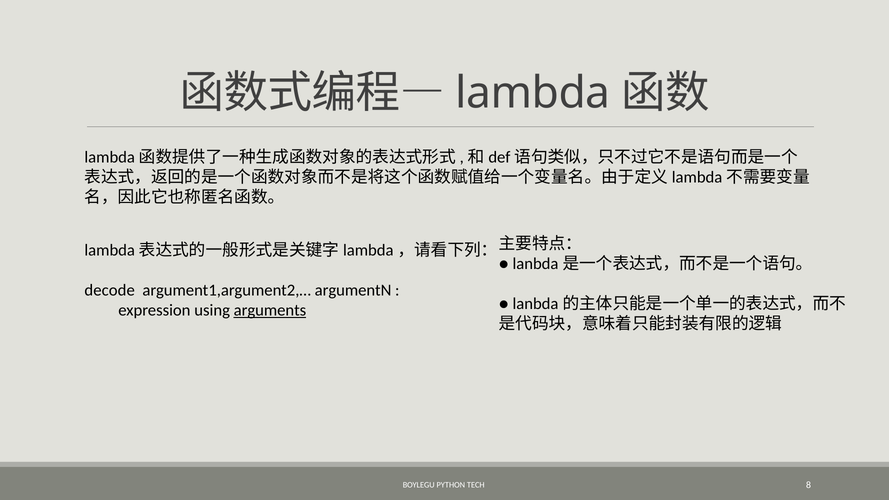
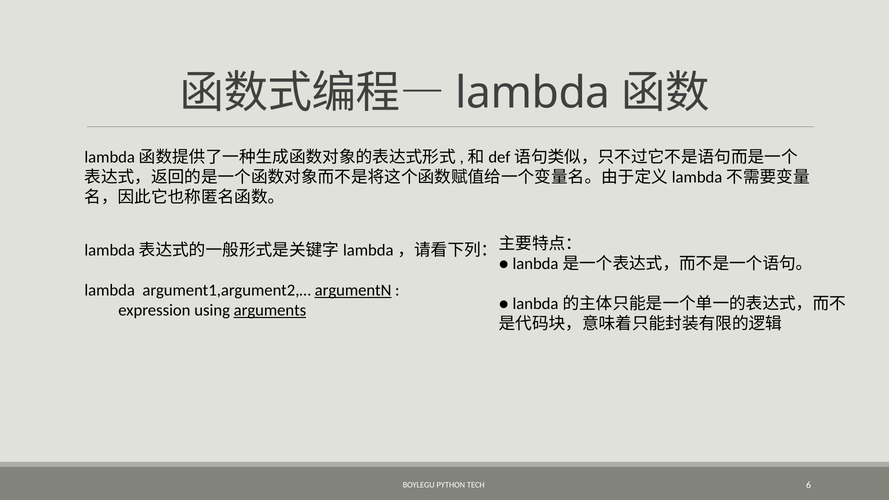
decode at (110, 290): decode -> lambda
argumentN underline: none -> present
8: 8 -> 6
